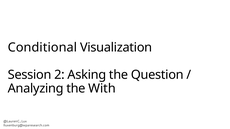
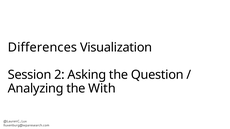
Conditional: Conditional -> Differences
